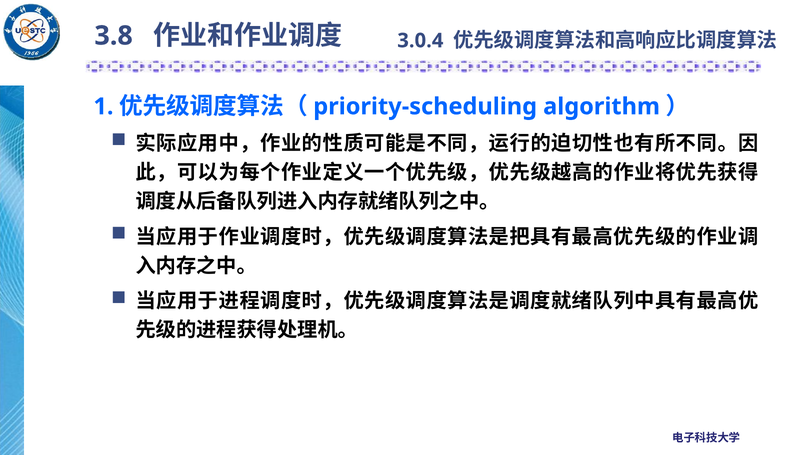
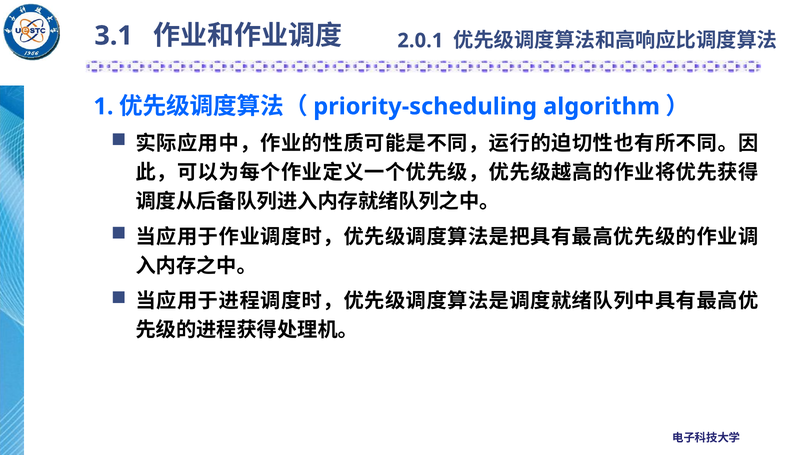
3.8: 3.8 -> 3.1
3.0.4: 3.0.4 -> 2.0.1
